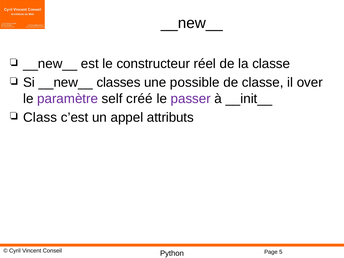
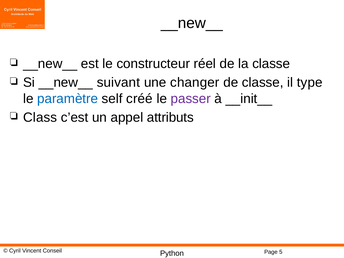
classes: classes -> suivant
possible: possible -> changer
over: over -> type
paramètre colour: purple -> blue
